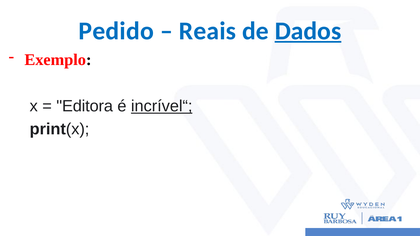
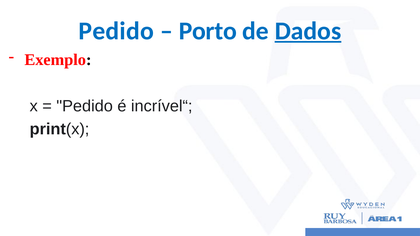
Reais: Reais -> Porto
Editora at (85, 106): Editora -> Pedido
incrível“ underline: present -> none
